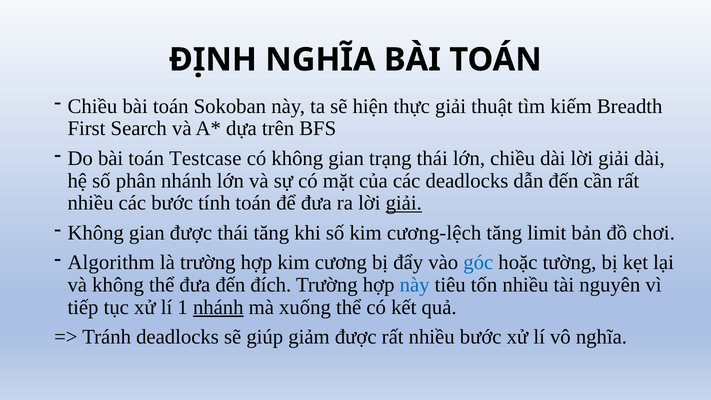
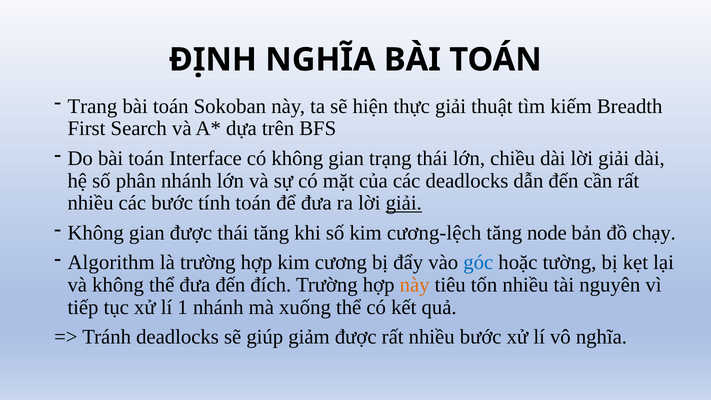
Chiều at (92, 106): Chiều -> Trang
Testcase: Testcase -> Interface
limit: limit -> node
chơi: chơi -> chạy
này at (415, 285) colour: blue -> orange
nhánh at (218, 307) underline: present -> none
